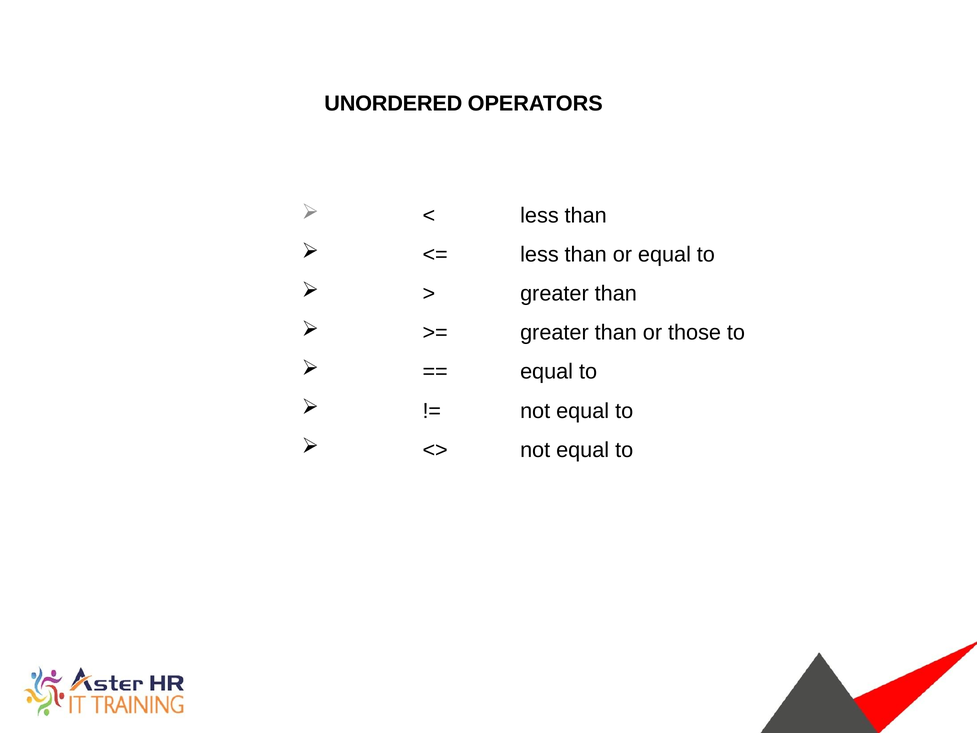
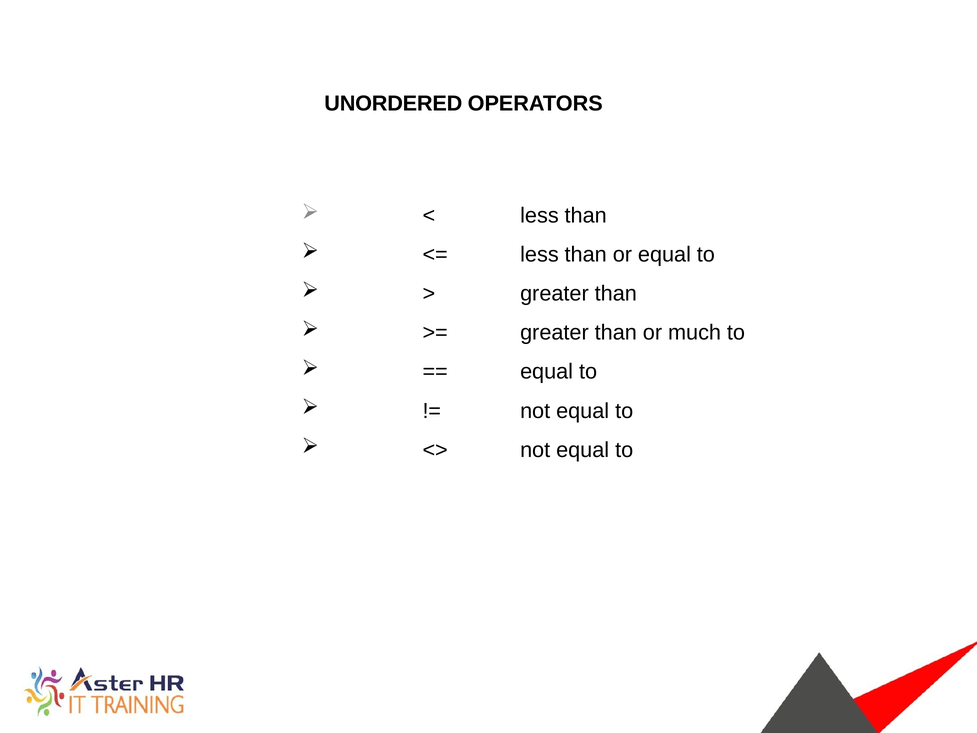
those: those -> much
